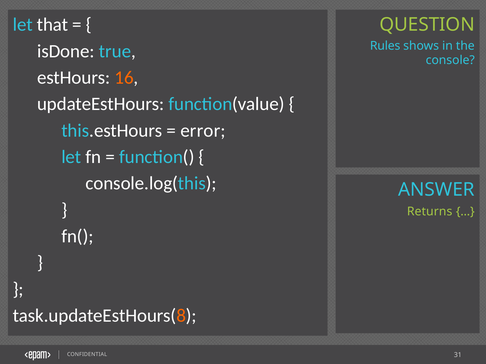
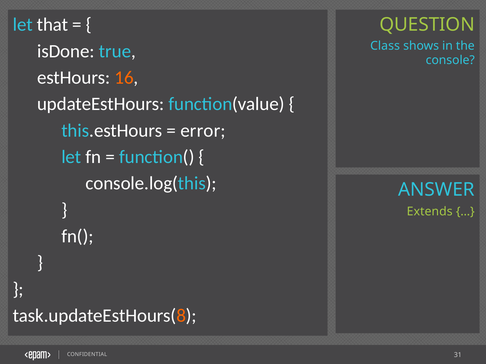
Rules: Rules -> Class
Returns: Returns -> Extends
